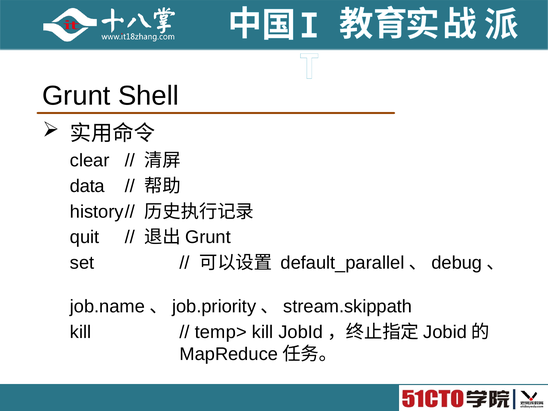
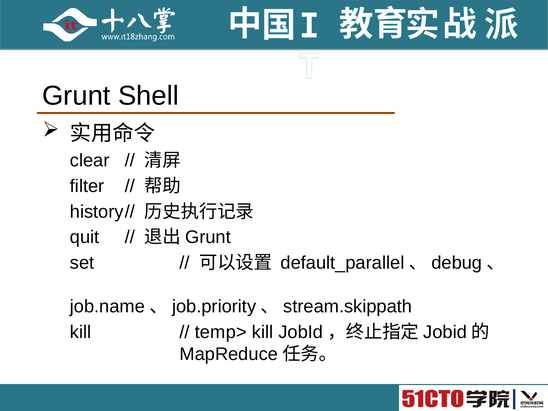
data: data -> filter
